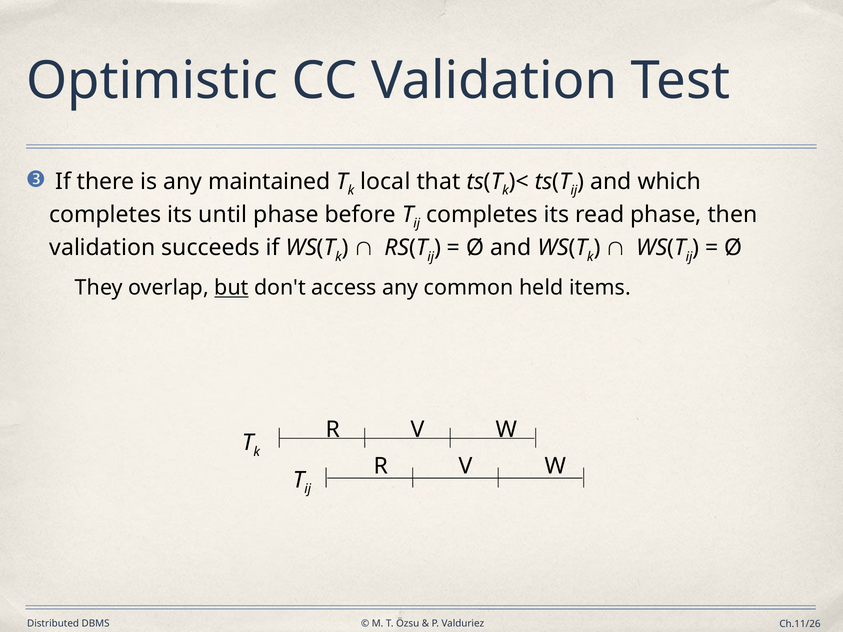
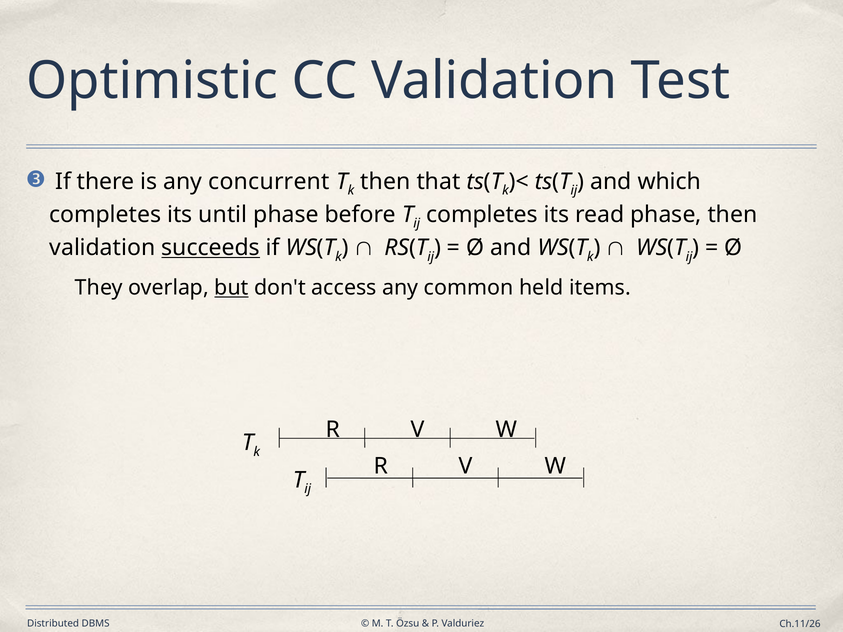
maintained: maintained -> concurrent
local at (385, 182): local -> then
succeeds underline: none -> present
